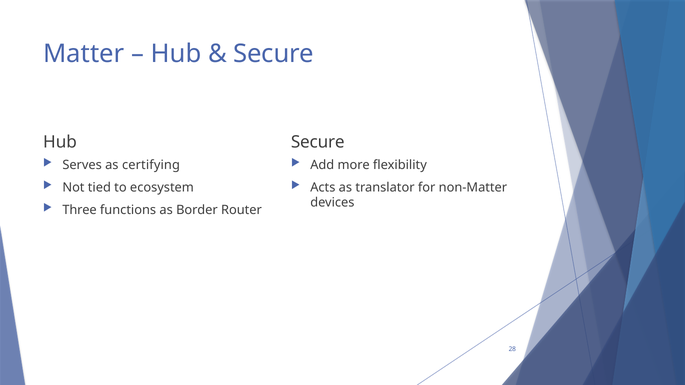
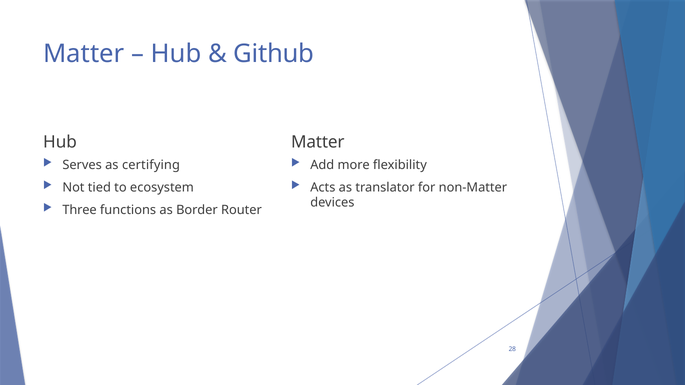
Secure at (274, 54): Secure -> Github
Secure at (318, 142): Secure -> Matter
